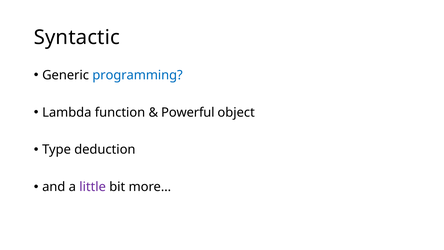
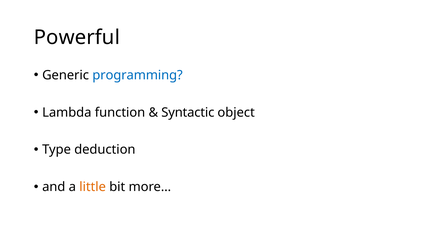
Syntactic: Syntactic -> Powerful
Powerful: Powerful -> Syntactic
little colour: purple -> orange
